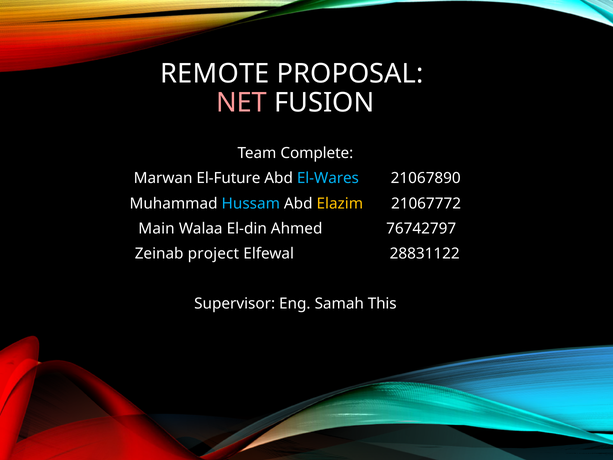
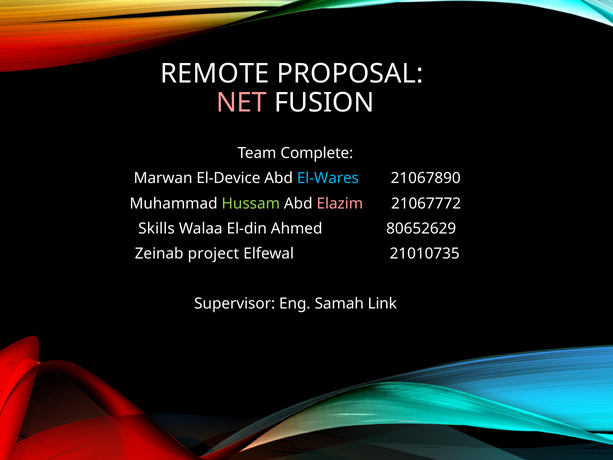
El-Future: El-Future -> El-Device
Hussam colour: light blue -> light green
Elazim colour: yellow -> pink
Main: Main -> Skills
76742797: 76742797 -> 80652629
28831122: 28831122 -> 21010735
This: This -> Link
